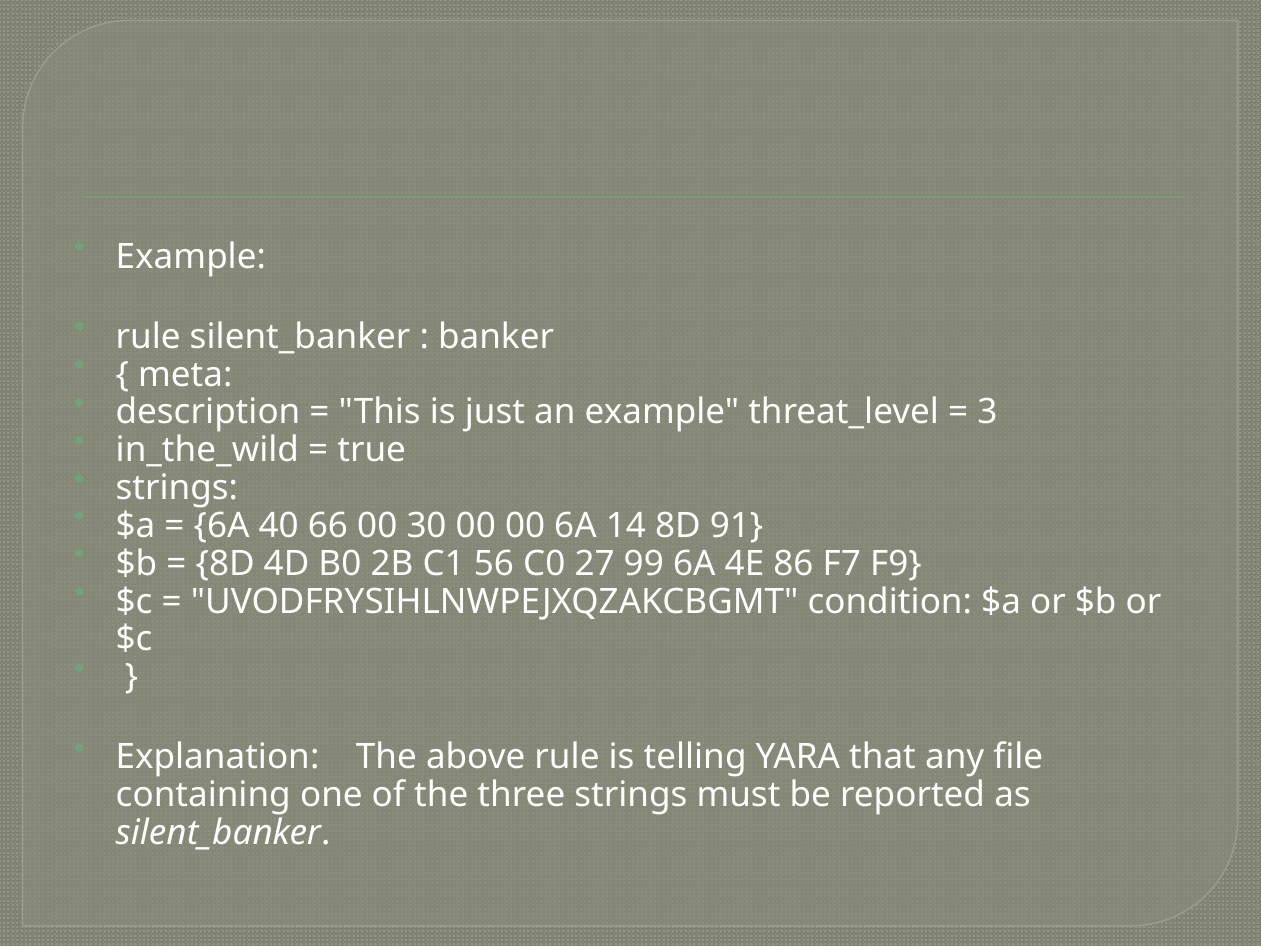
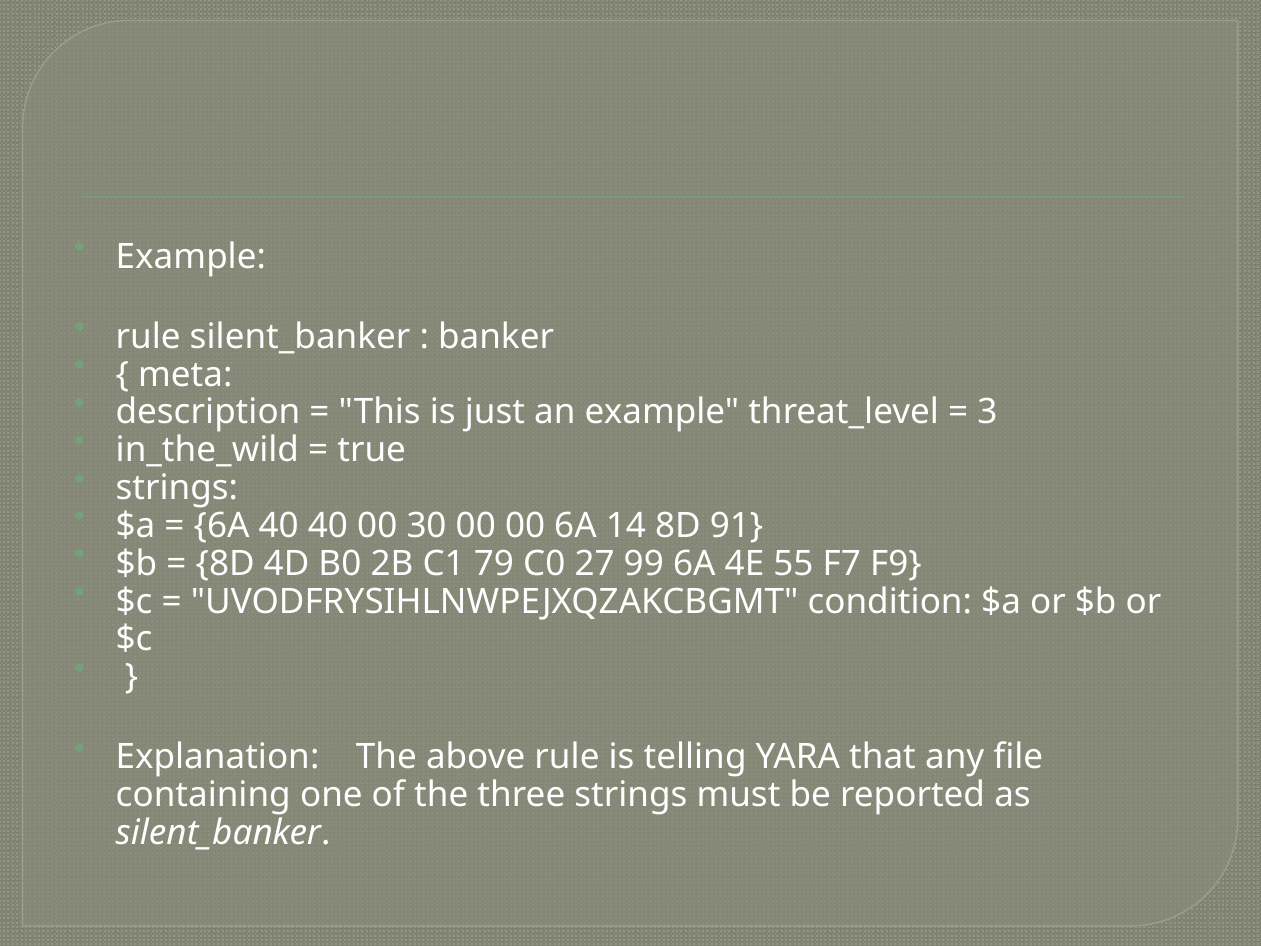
40 66: 66 -> 40
56: 56 -> 79
86: 86 -> 55
